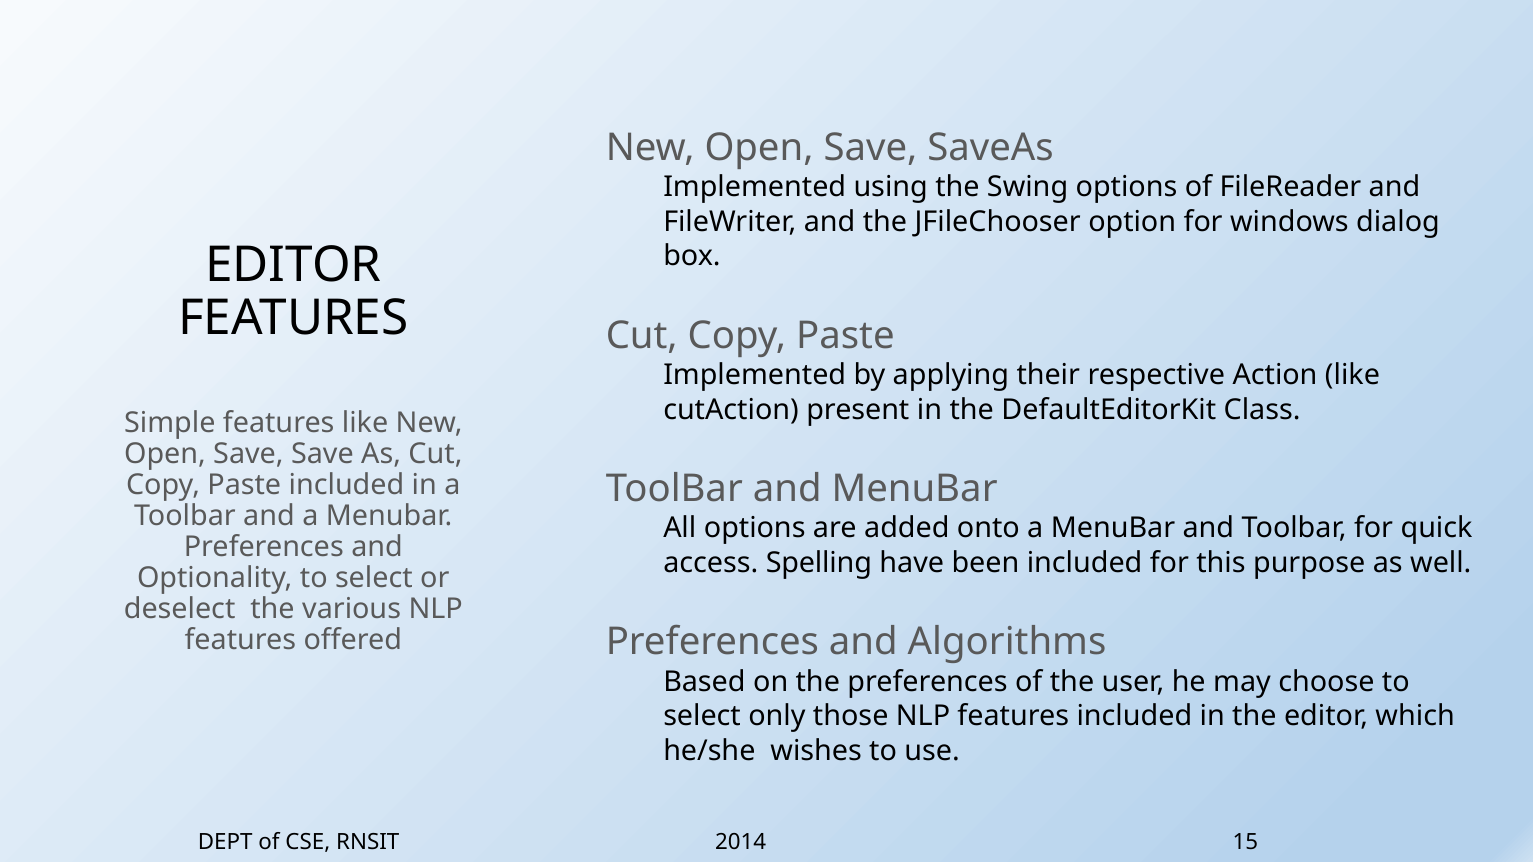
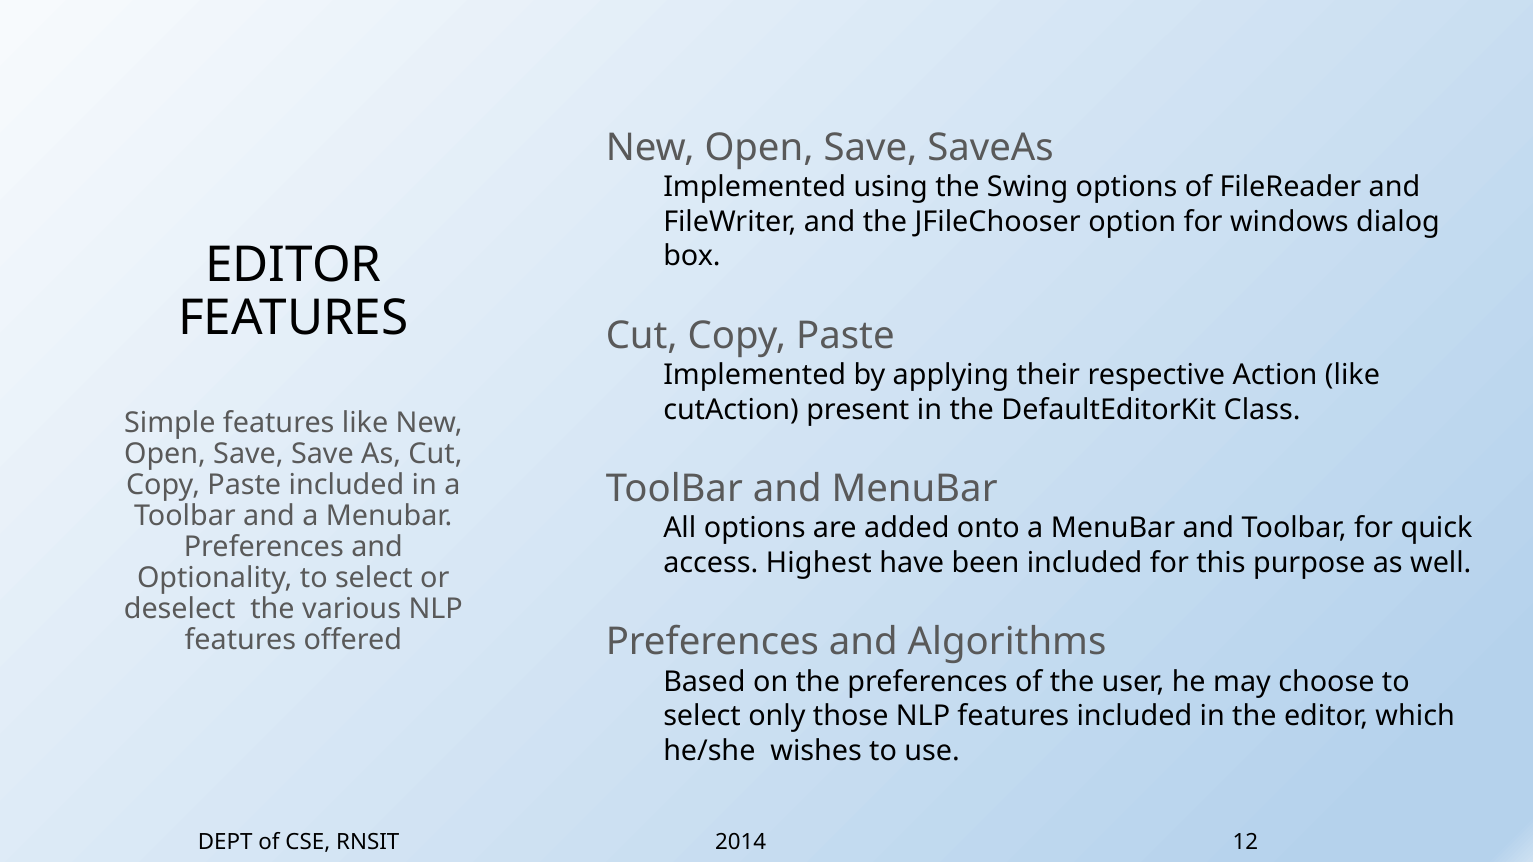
Spelling: Spelling -> Highest
15: 15 -> 12
